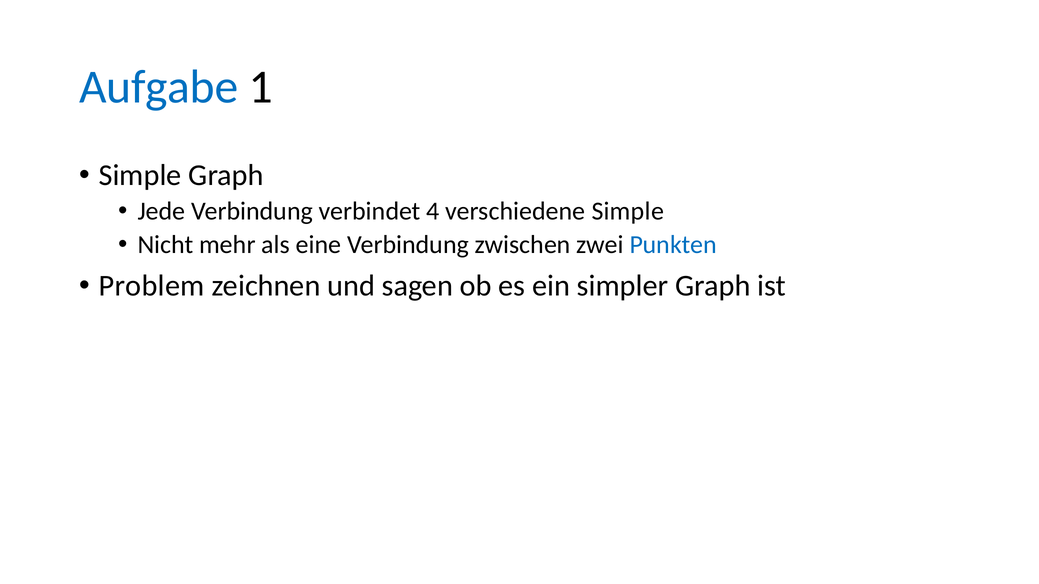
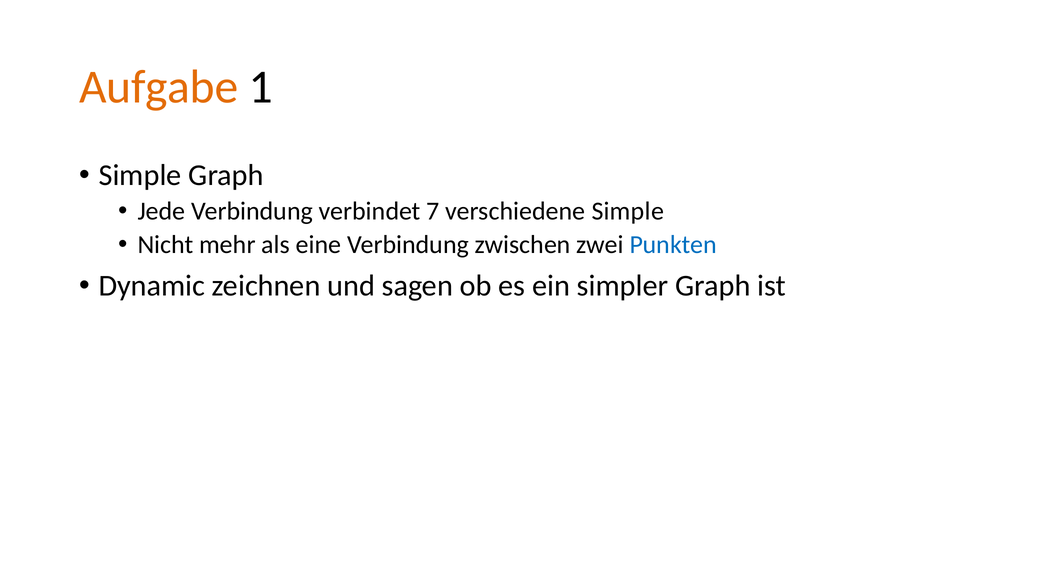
Aufgabe colour: blue -> orange
4: 4 -> 7
Problem: Problem -> Dynamic
